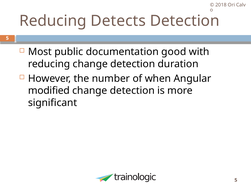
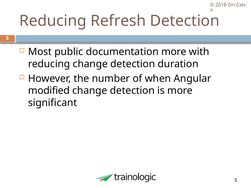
Detects: Detects -> Refresh
documentation good: good -> more
